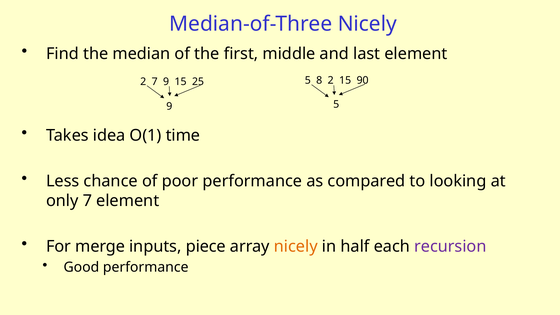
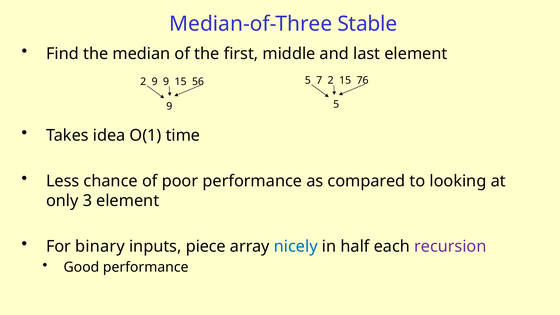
Median-of-Three Nicely: Nicely -> Stable
8: 8 -> 7
90: 90 -> 76
2 7: 7 -> 9
25: 25 -> 56
only 7: 7 -> 3
merge: merge -> binary
nicely at (296, 247) colour: orange -> blue
